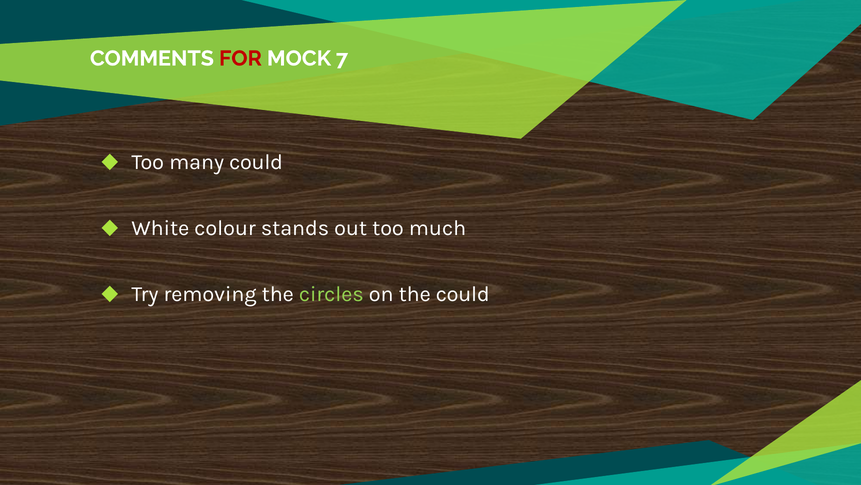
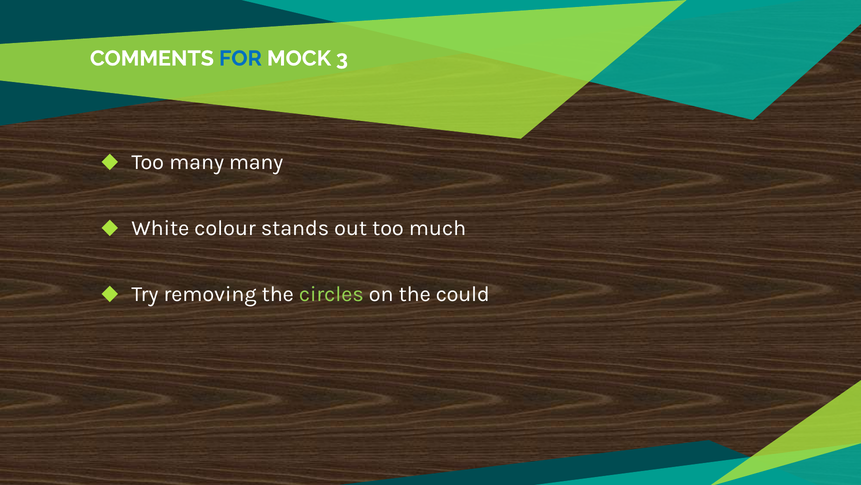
FOR colour: red -> blue
7: 7 -> 3
many could: could -> many
